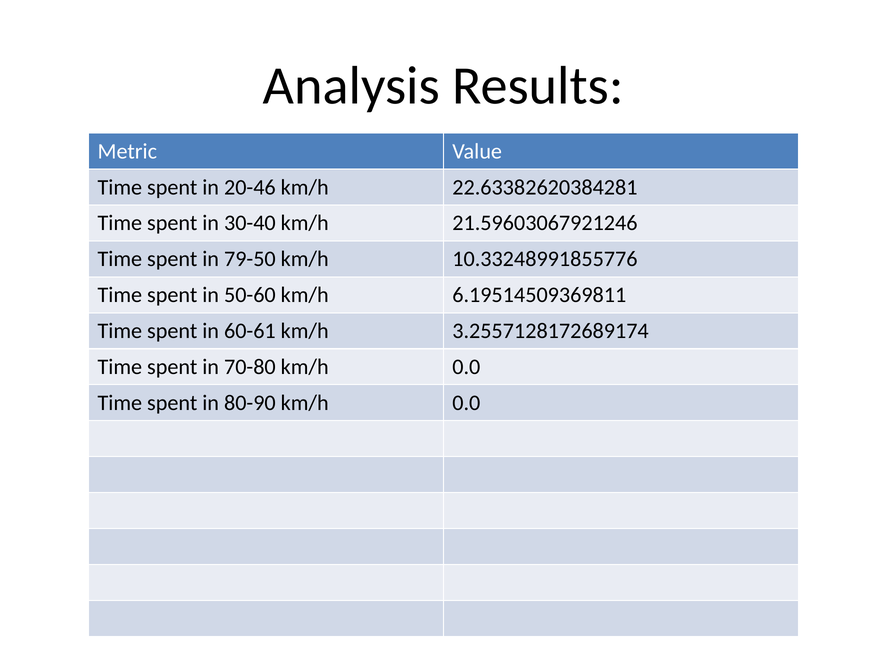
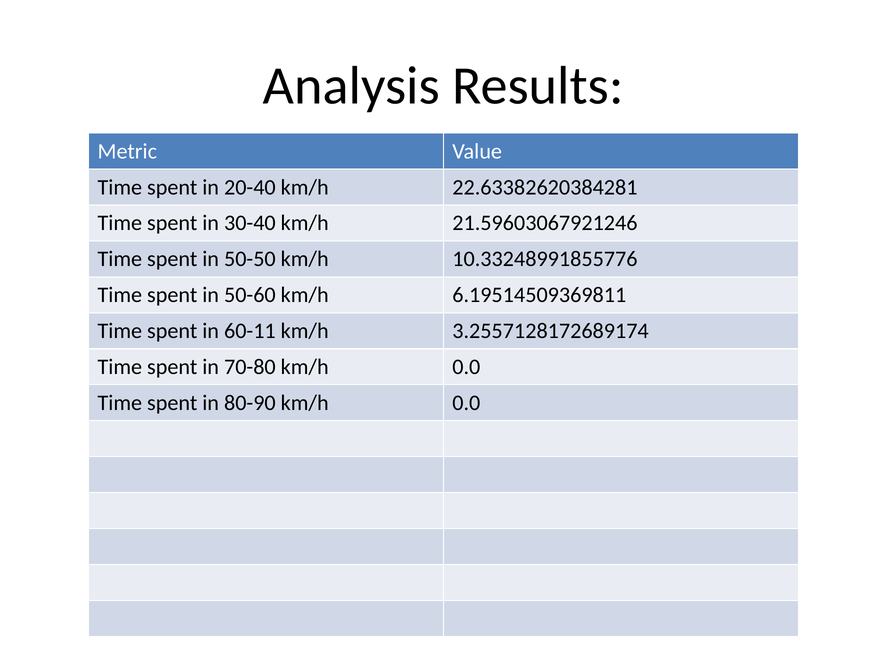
20-46: 20-46 -> 20-40
79-50: 79-50 -> 50-50
60-61: 60-61 -> 60-11
